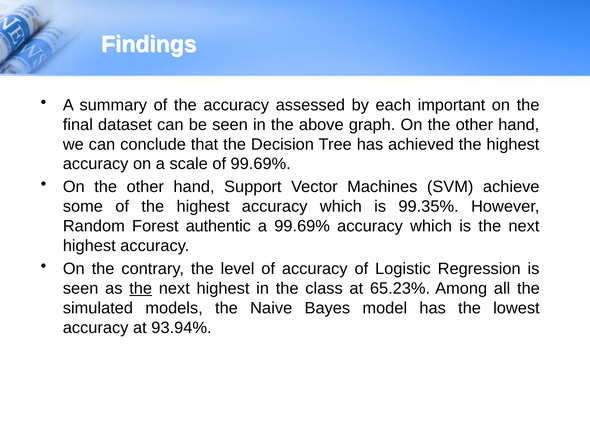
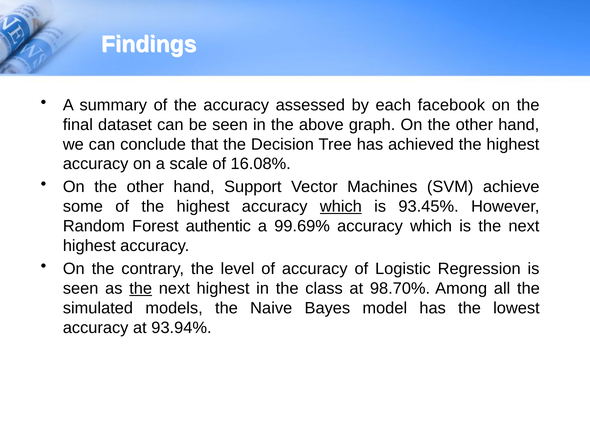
important: important -> facebook
of 99.69%: 99.69% -> 16.08%
which at (341, 207) underline: none -> present
99.35%: 99.35% -> 93.45%
65.23%: 65.23% -> 98.70%
